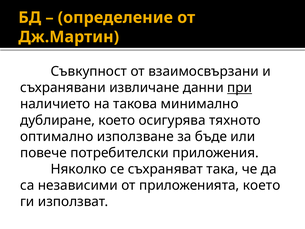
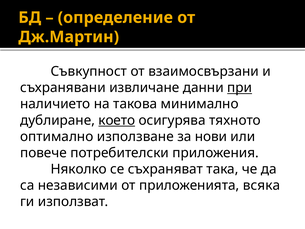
което at (117, 120) underline: none -> present
бъде: бъде -> нови
приложенията което: което -> всяка
